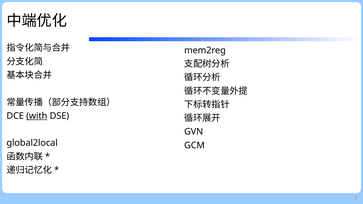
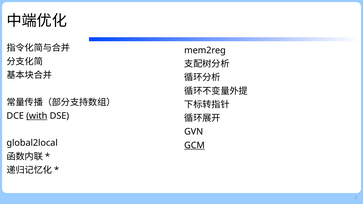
GCM underline: none -> present
